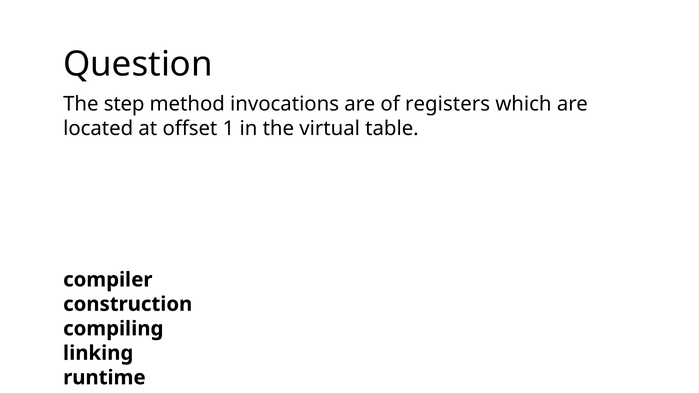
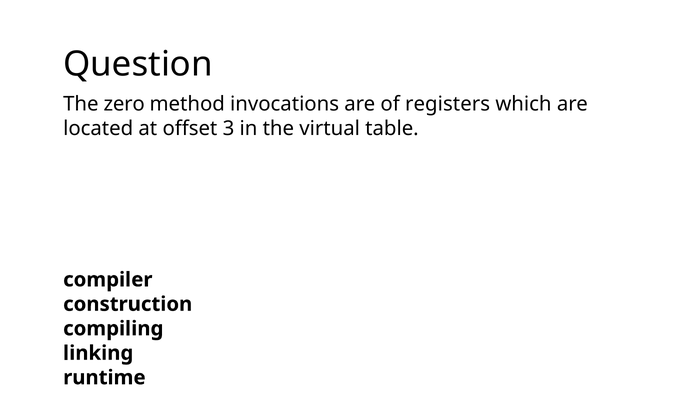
step: step -> zero
1: 1 -> 3
